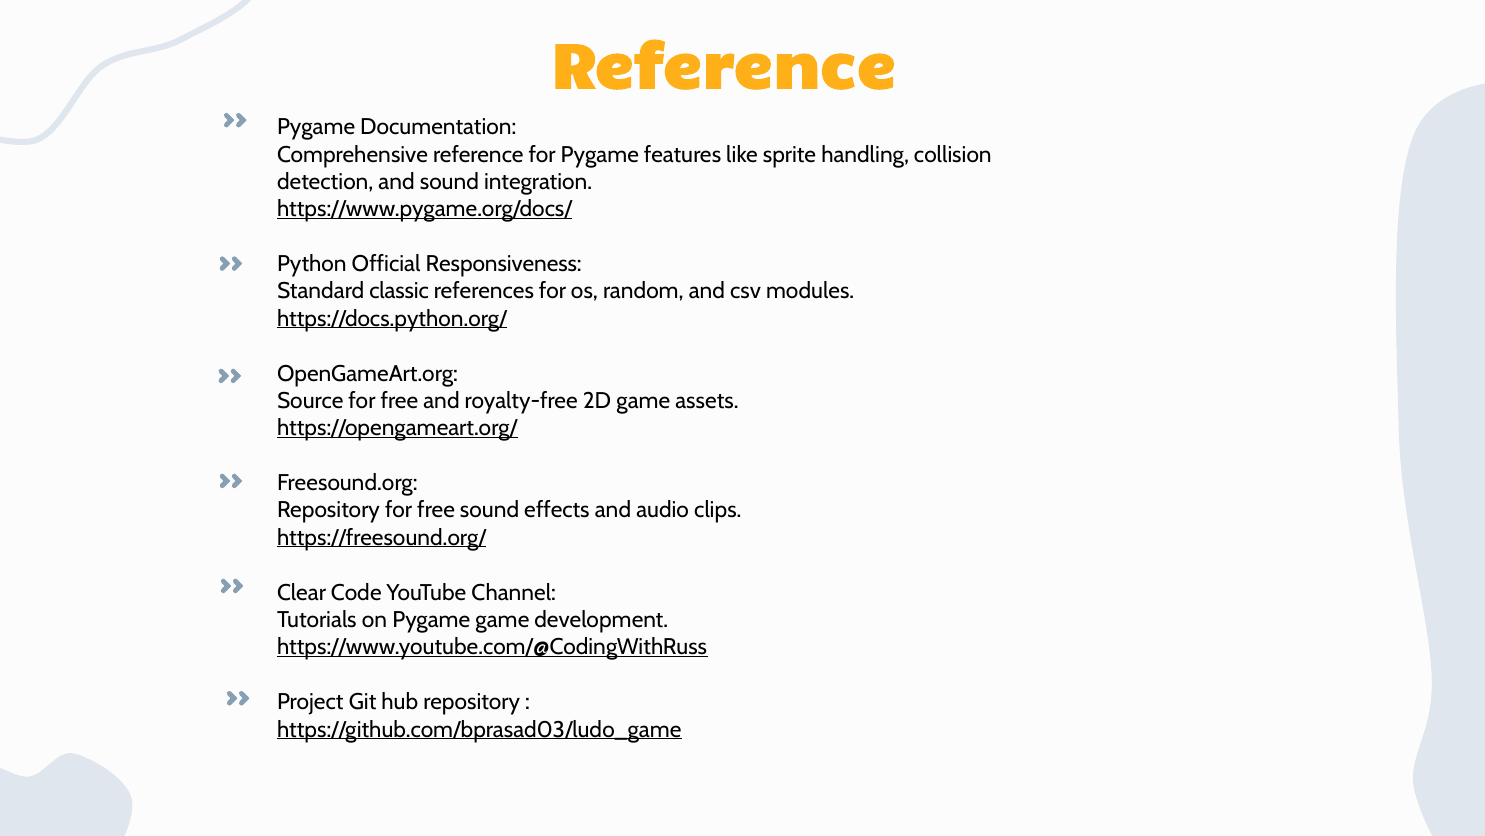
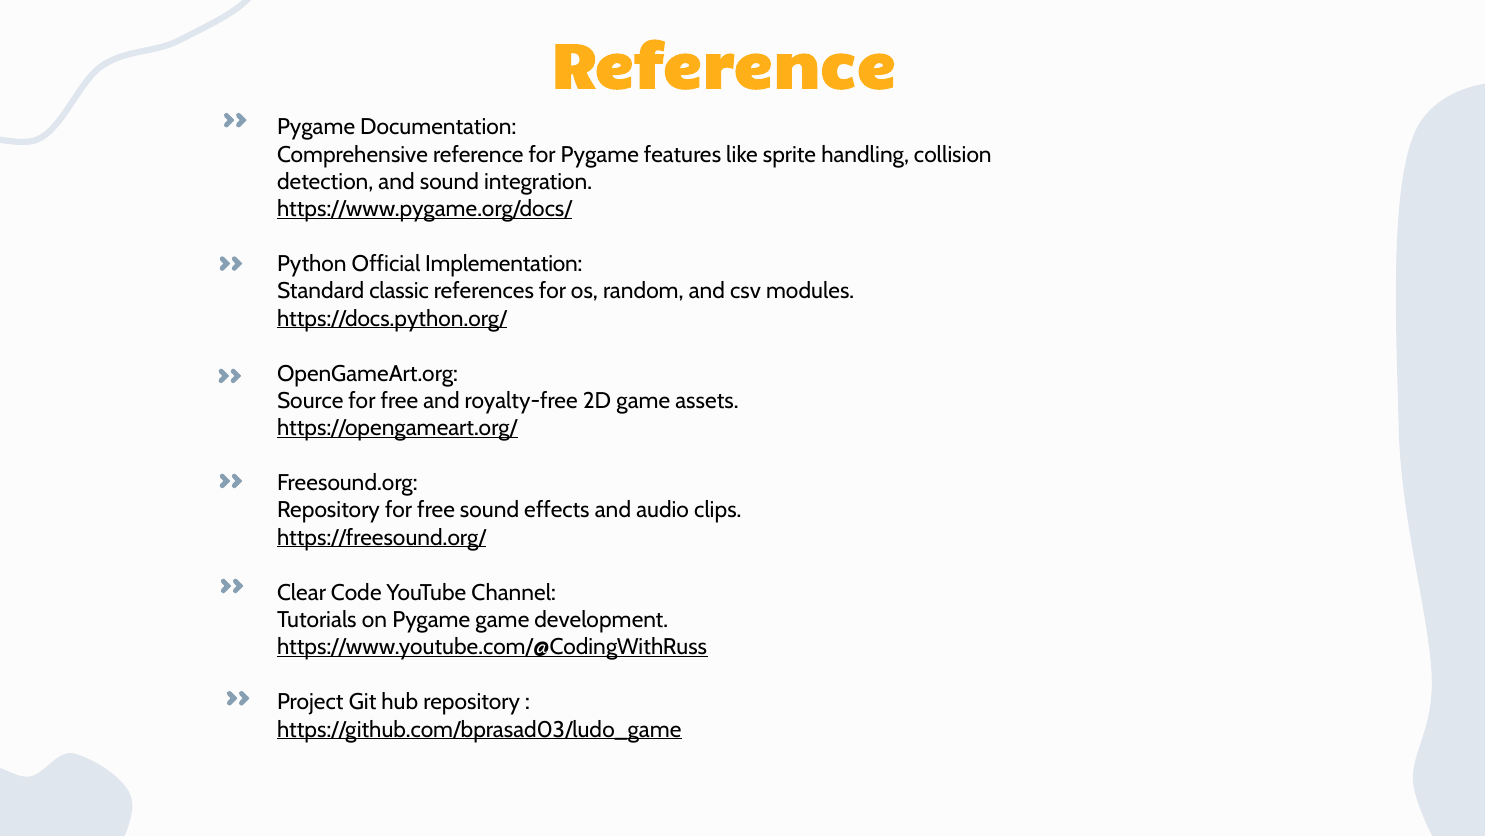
Responsiveness: Responsiveness -> Implementation
